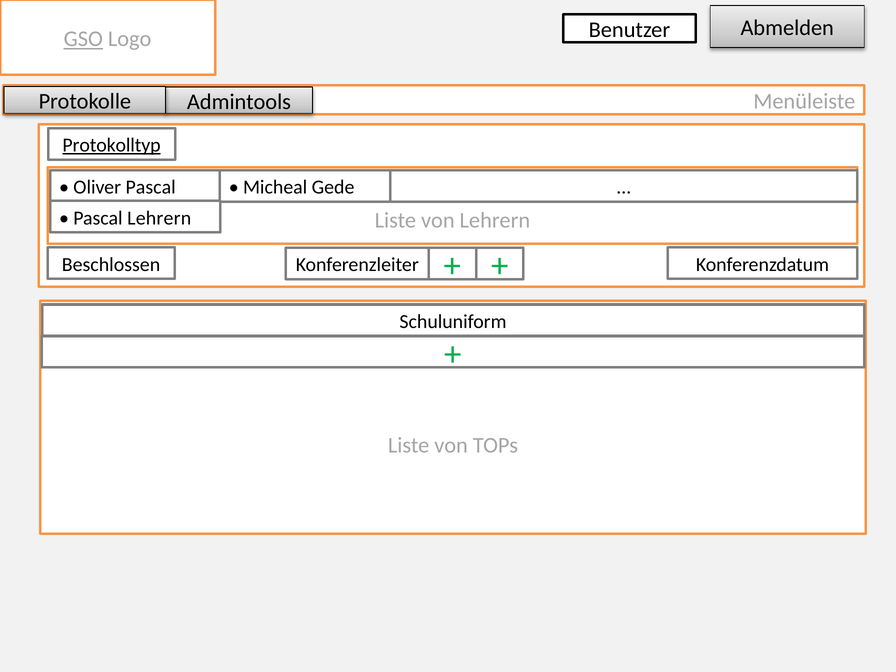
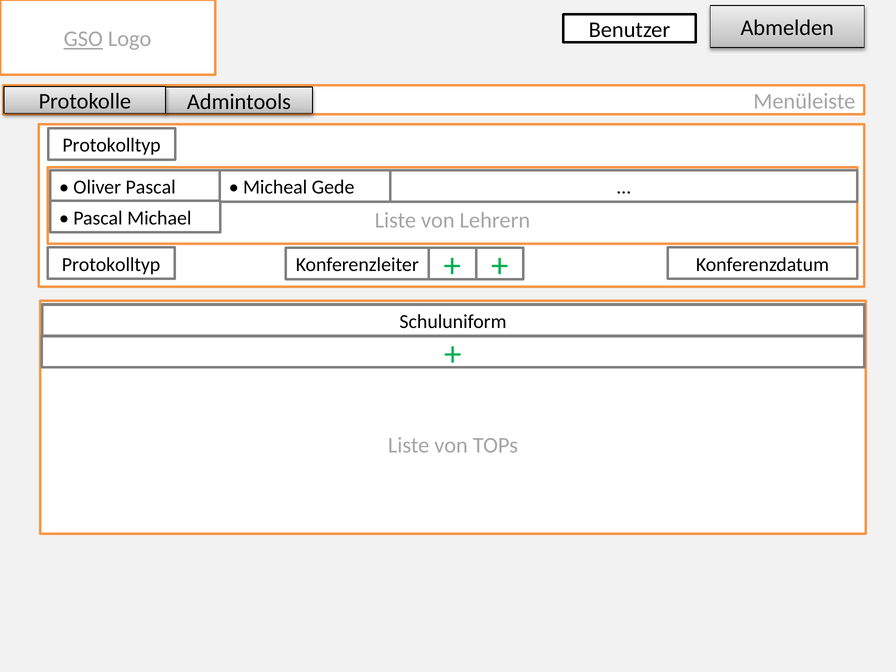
Protokolltyp at (112, 145) underline: present -> none
Pascal Lehrern: Lehrern -> Michael
Beschlossen at (111, 265): Beschlossen -> Protokolltyp
